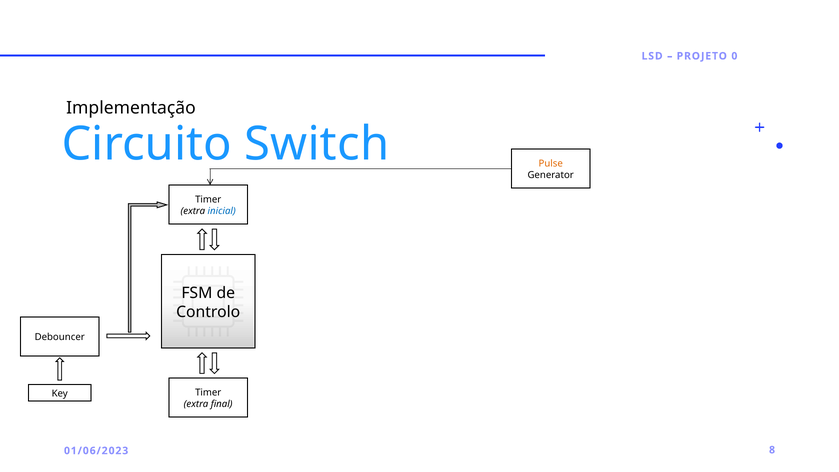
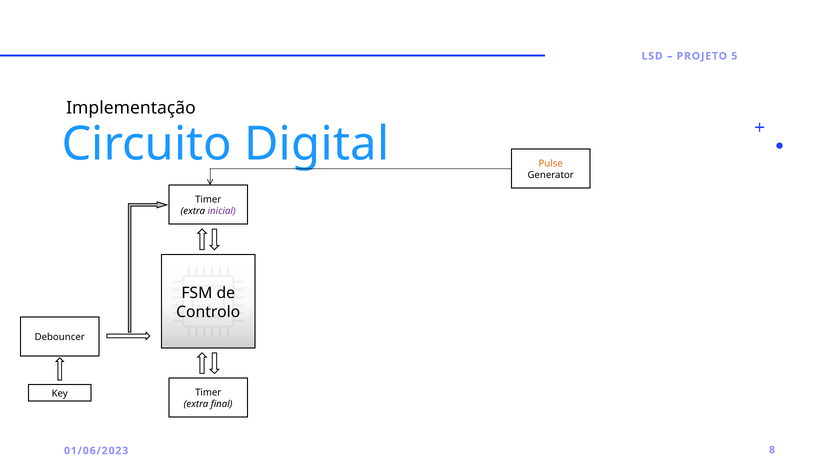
0: 0 -> 5
Switch: Switch -> Digital
inicial colour: blue -> purple
